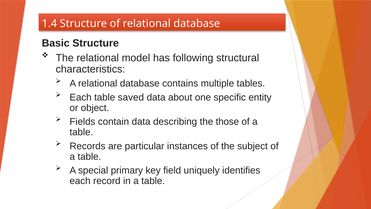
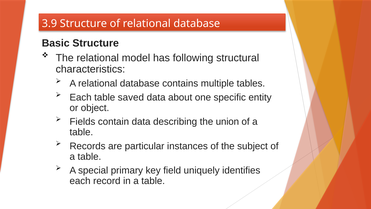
1.4: 1.4 -> 3.9
those: those -> union
